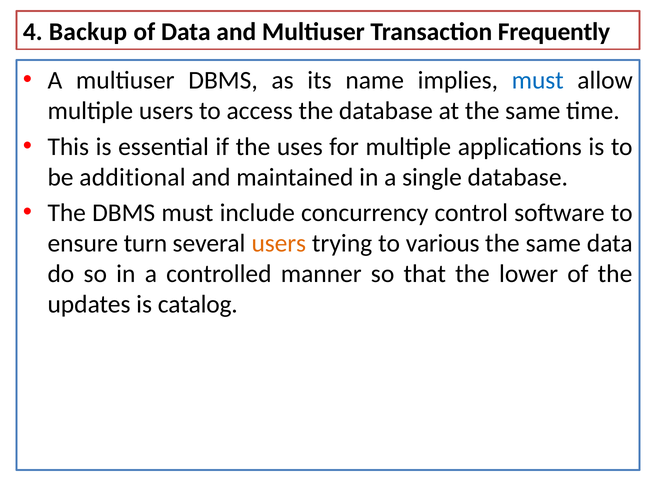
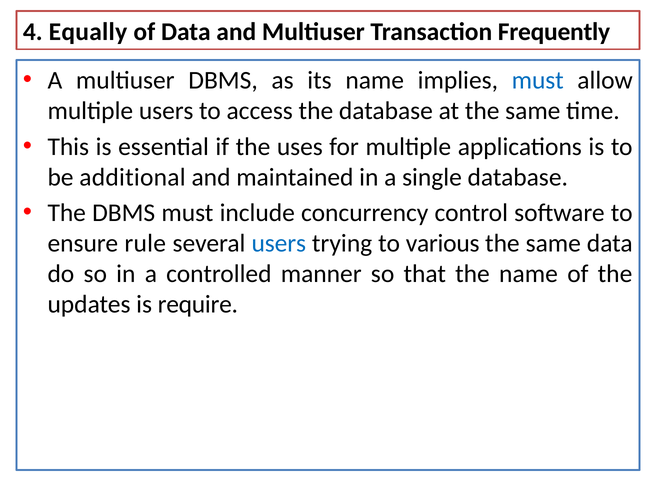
Backup: Backup -> Equally
turn: turn -> rule
users at (279, 243) colour: orange -> blue
the lower: lower -> name
catalog: catalog -> require
